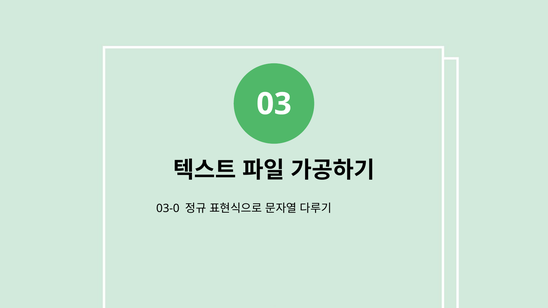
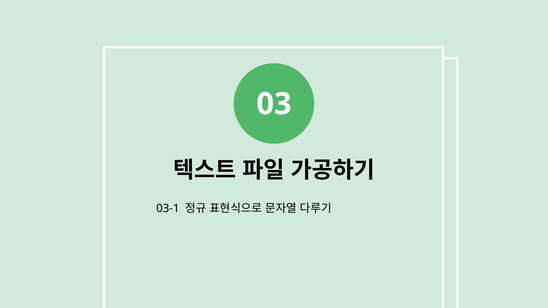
03-0: 03-0 -> 03-1
